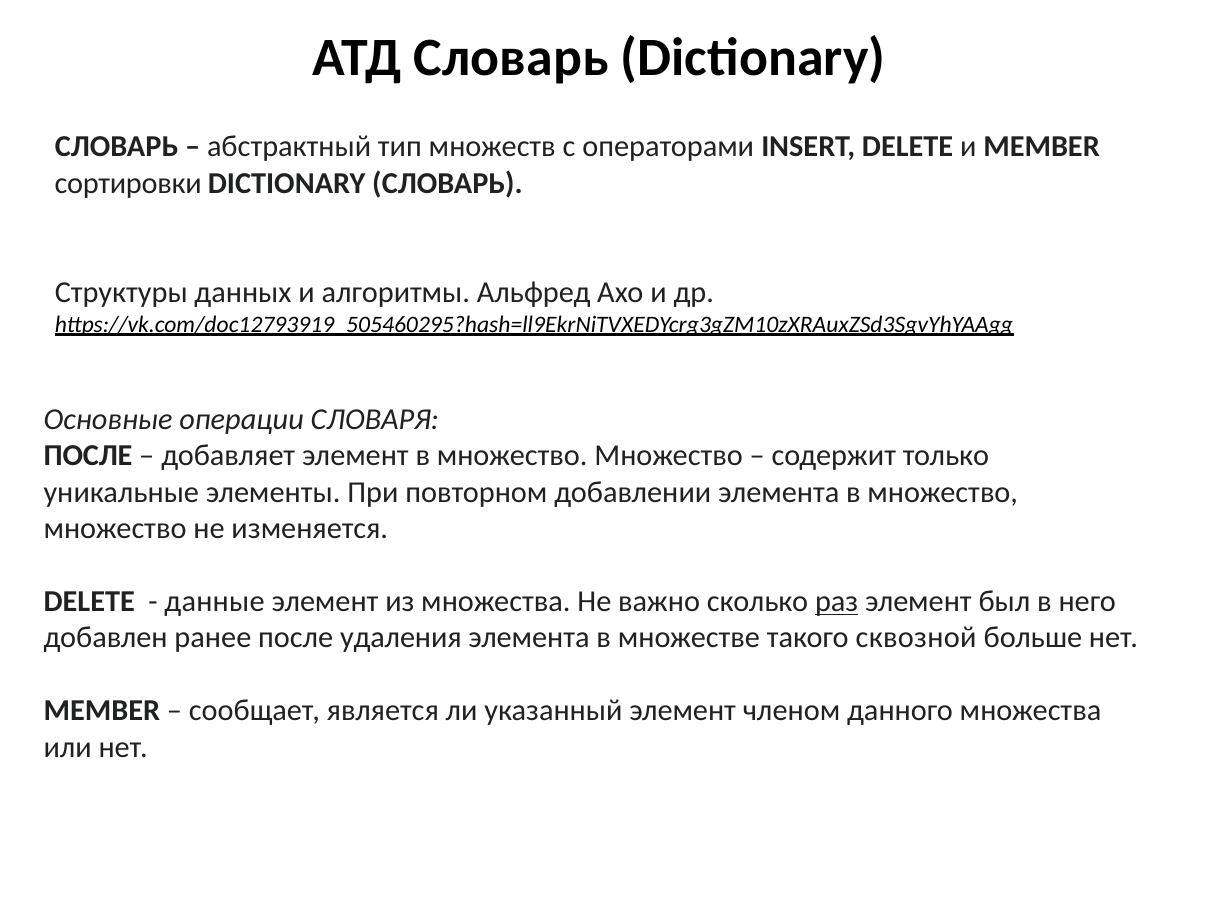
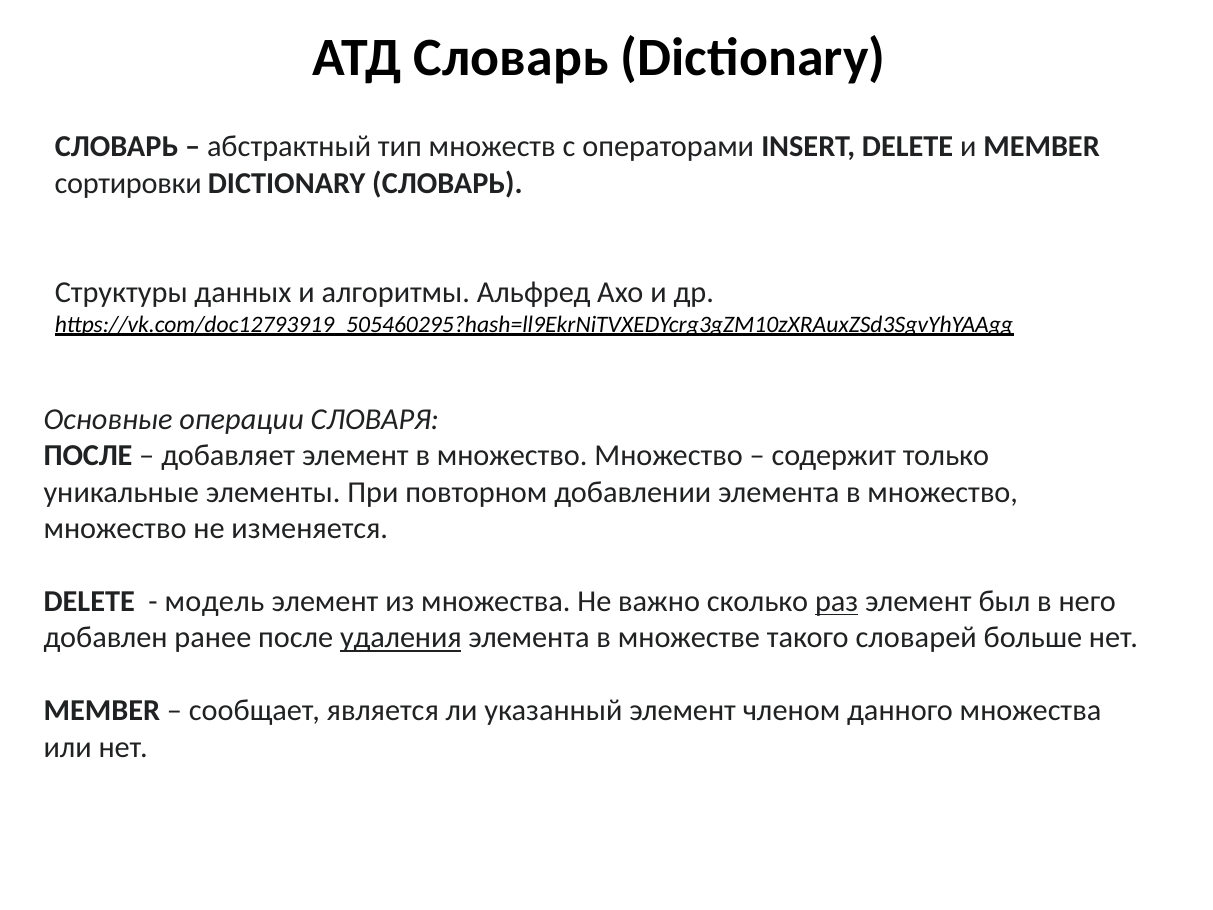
данные: данные -> модель
удаления underline: none -> present
сквозной: сквозной -> словарей
